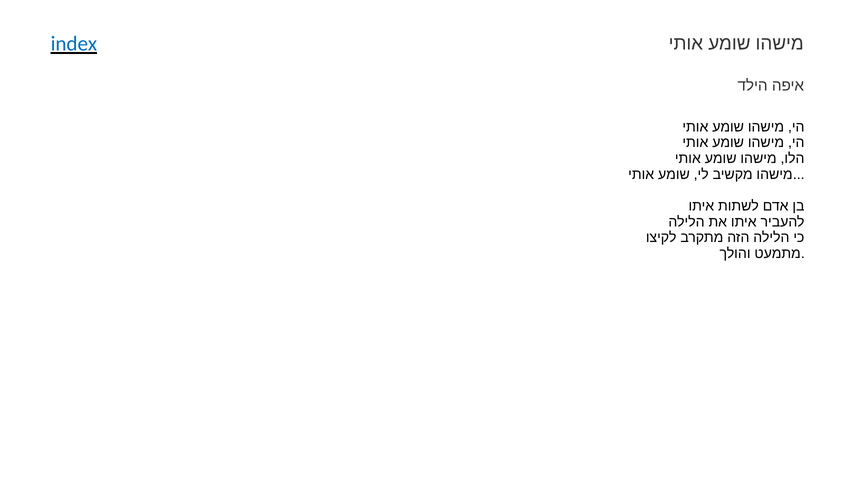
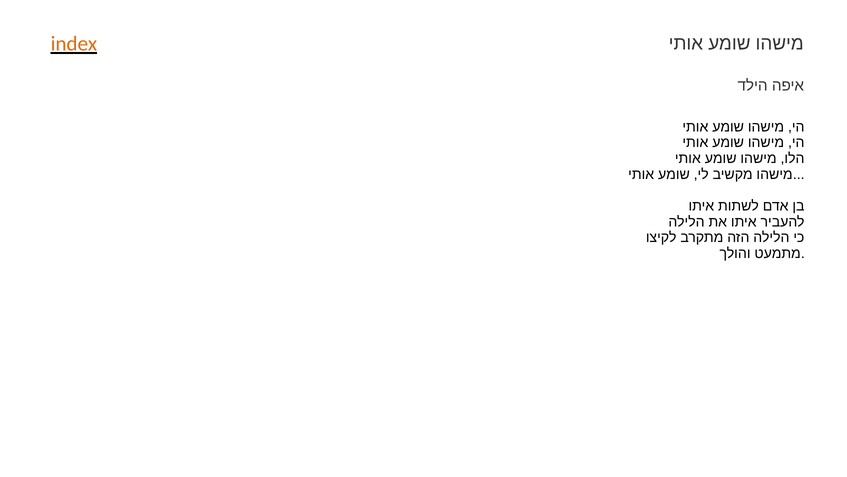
index colour: blue -> orange
